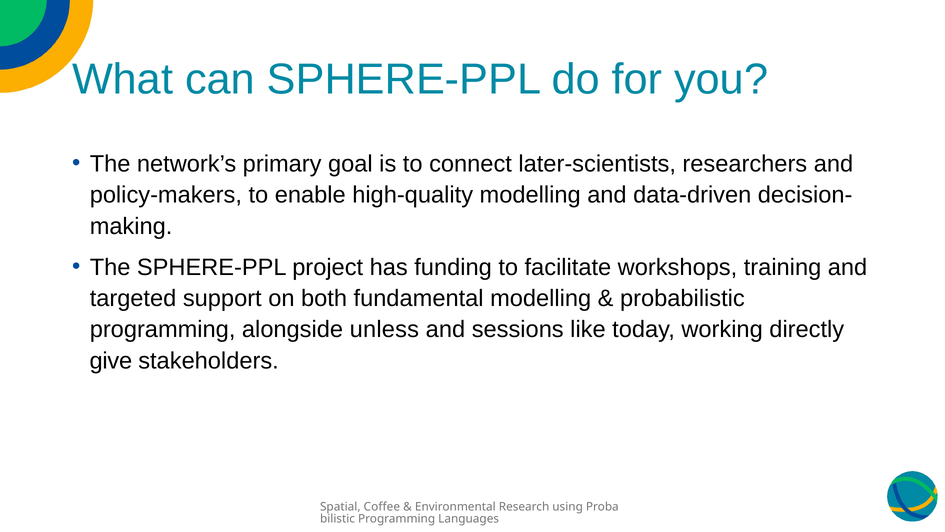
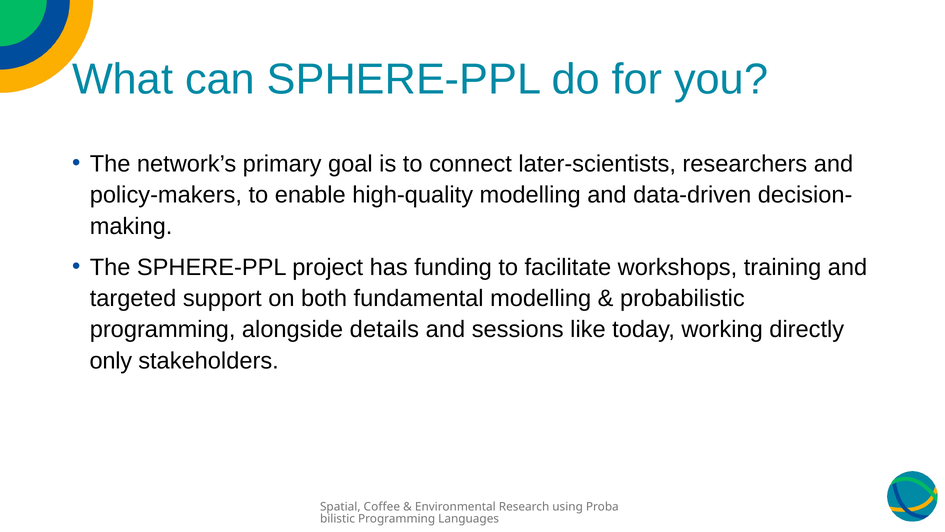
unless: unless -> details
give: give -> only
